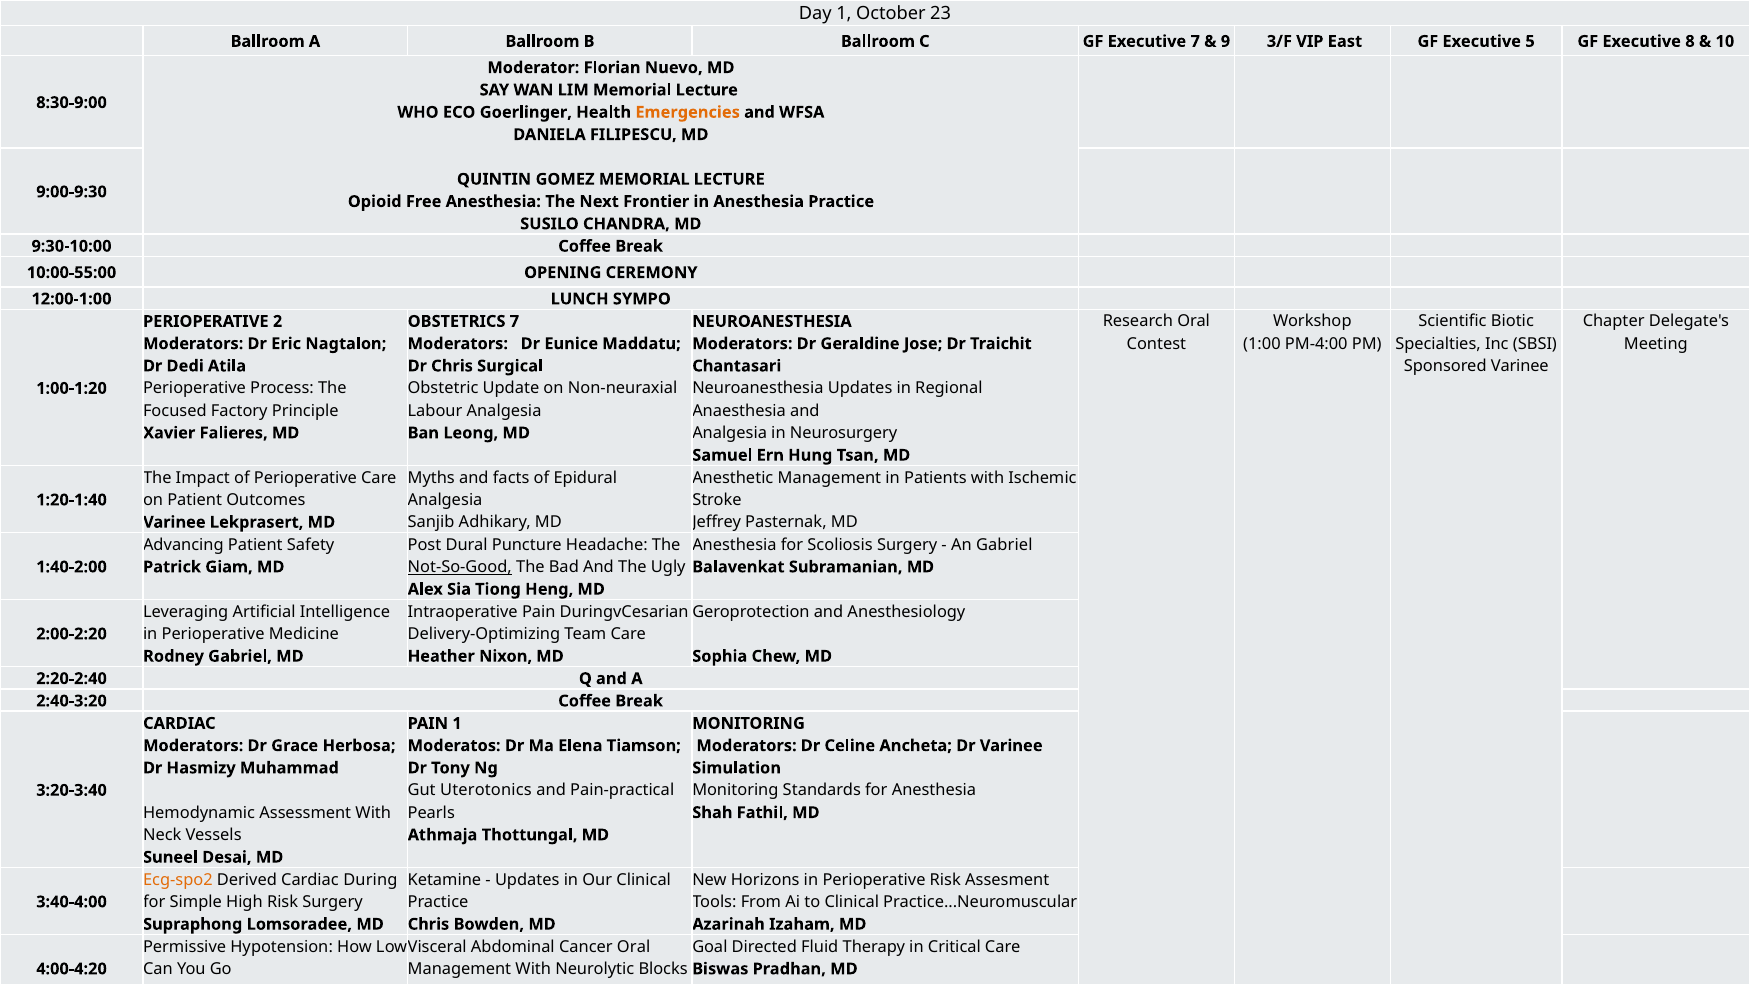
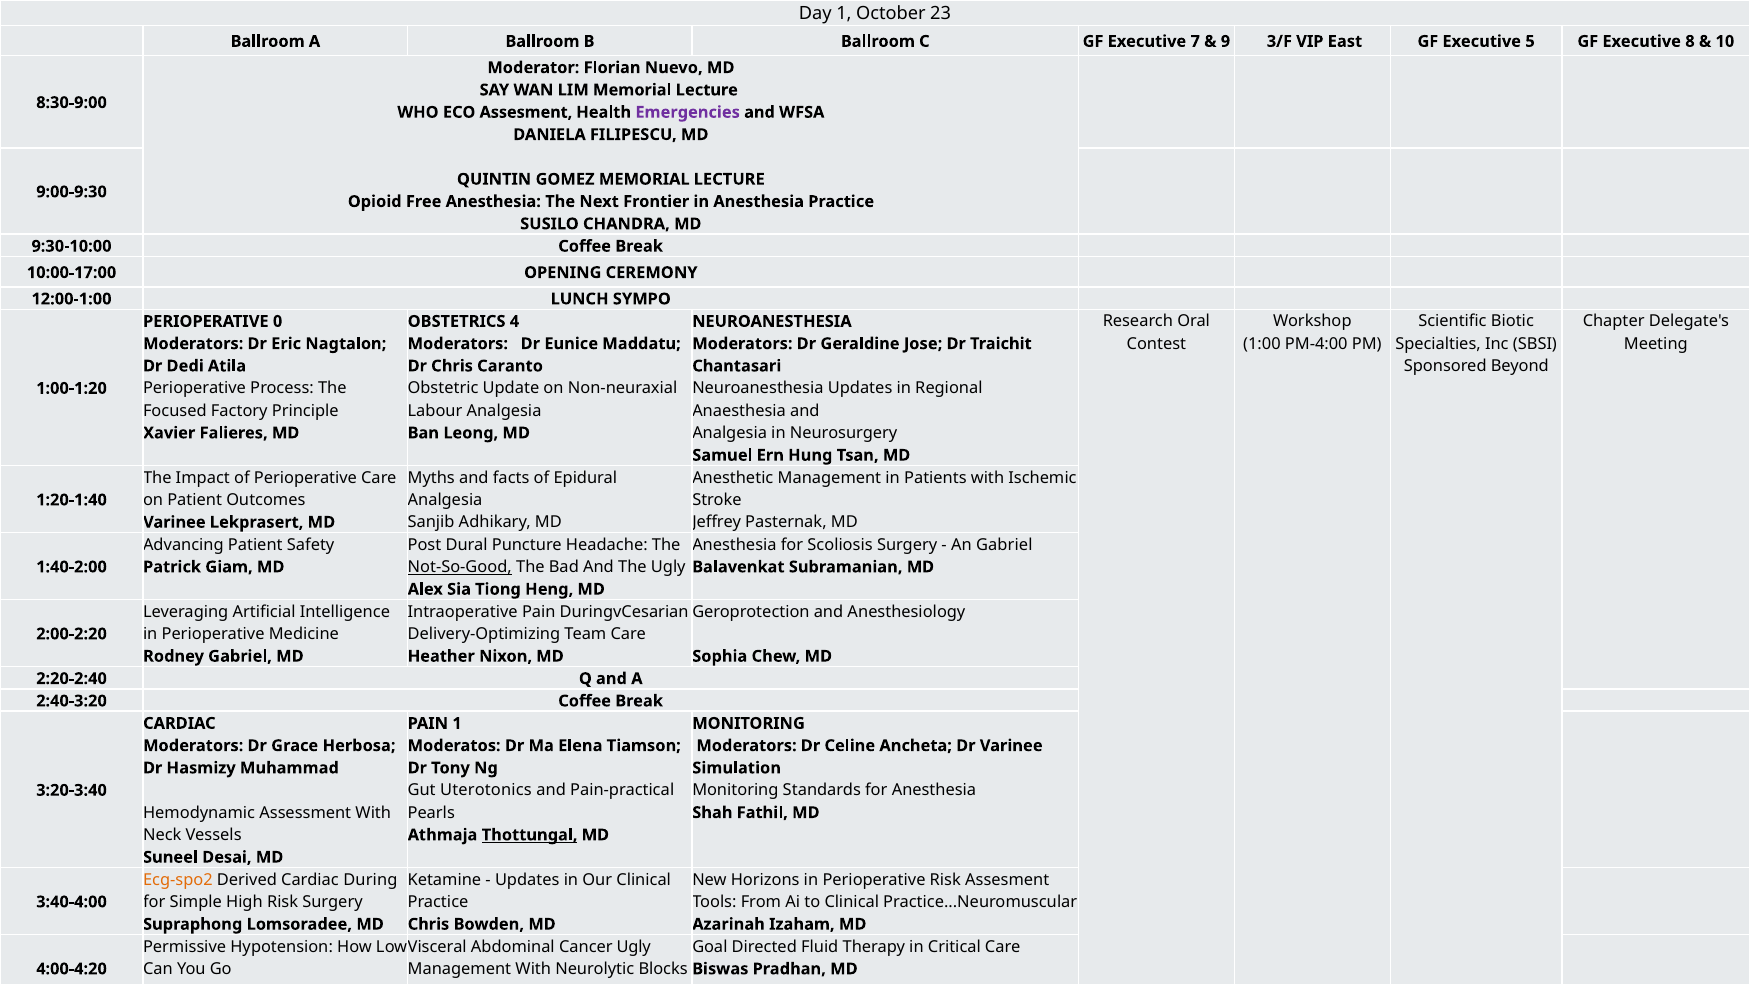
ECO Goerlinger: Goerlinger -> Assesment
Emergencies at (688, 112) colour: orange -> purple
10:00-55:00: 10:00-55:00 -> 10:00-17:00
2: 2 -> 0
OBSTETRICS 7: 7 -> 4
Sponsored Varinee: Varinee -> Beyond
Surgical: Surgical -> Caranto
Thottungal underline: none -> present
Cancer Oral: Oral -> Ugly
